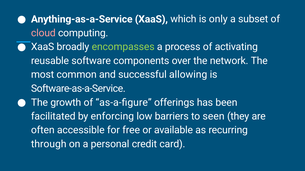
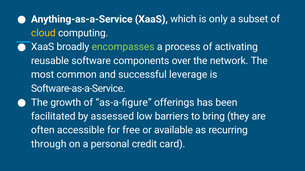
cloud colour: pink -> yellow
allowing: allowing -> leverage
enforcing: enforcing -> assessed
seen: seen -> bring
